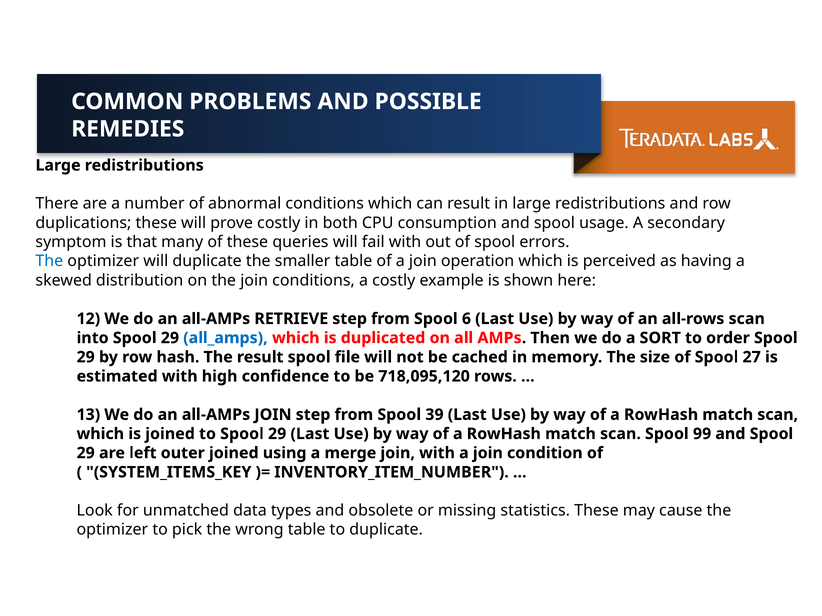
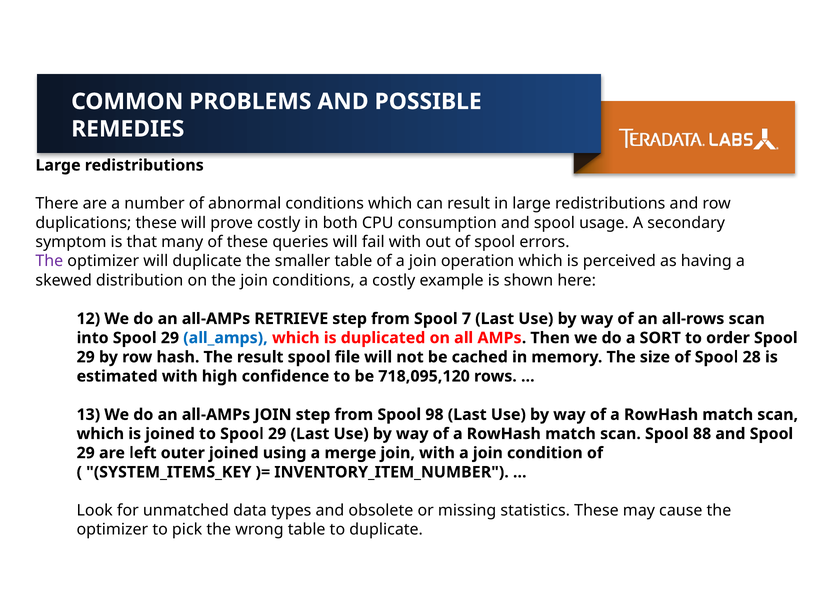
The at (49, 261) colour: blue -> purple
6: 6 -> 7
27: 27 -> 28
39: 39 -> 98
99: 99 -> 88
